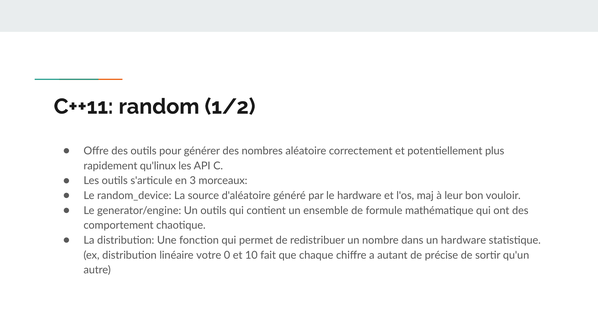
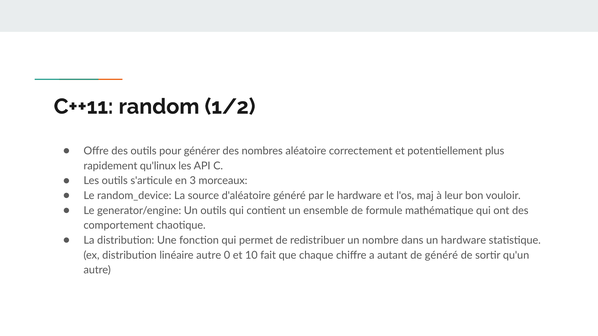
linéaire votre: votre -> autre
de précise: précise -> généré
